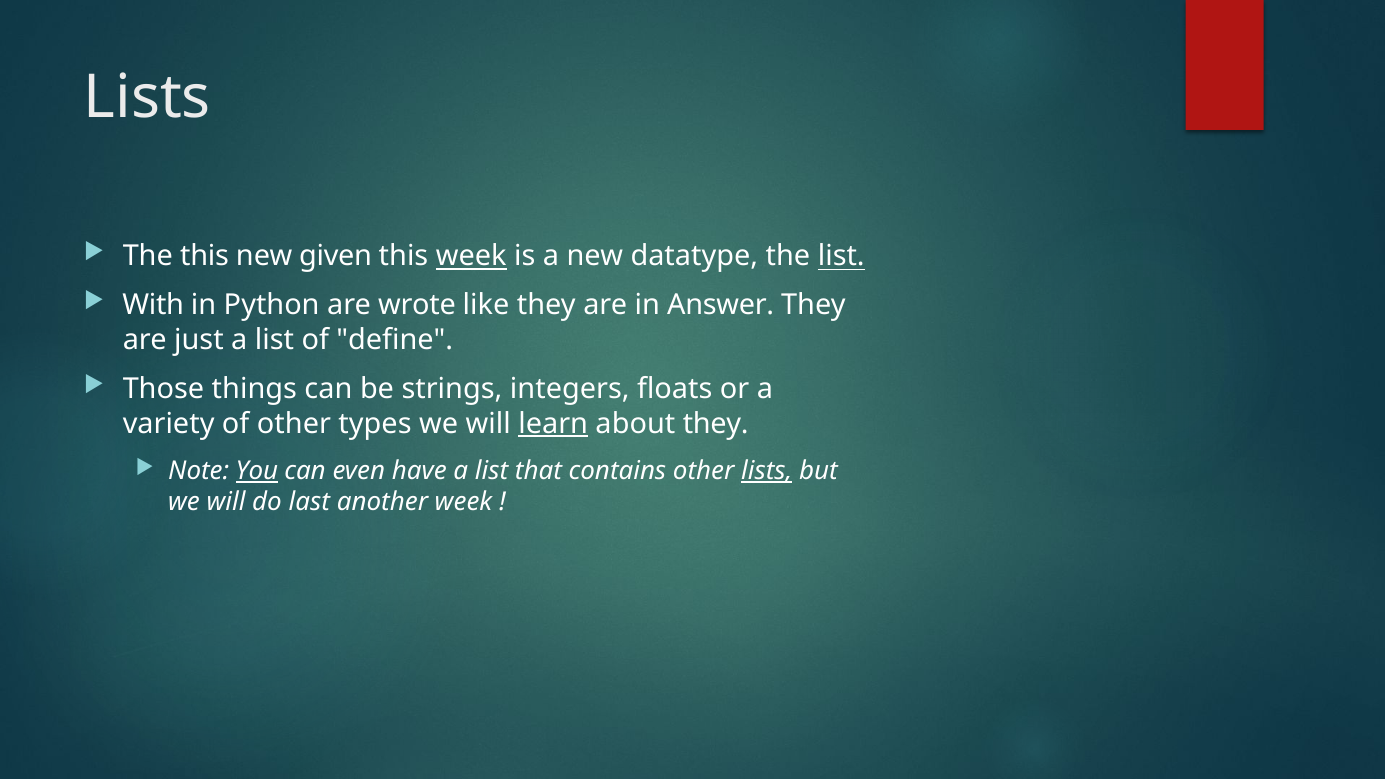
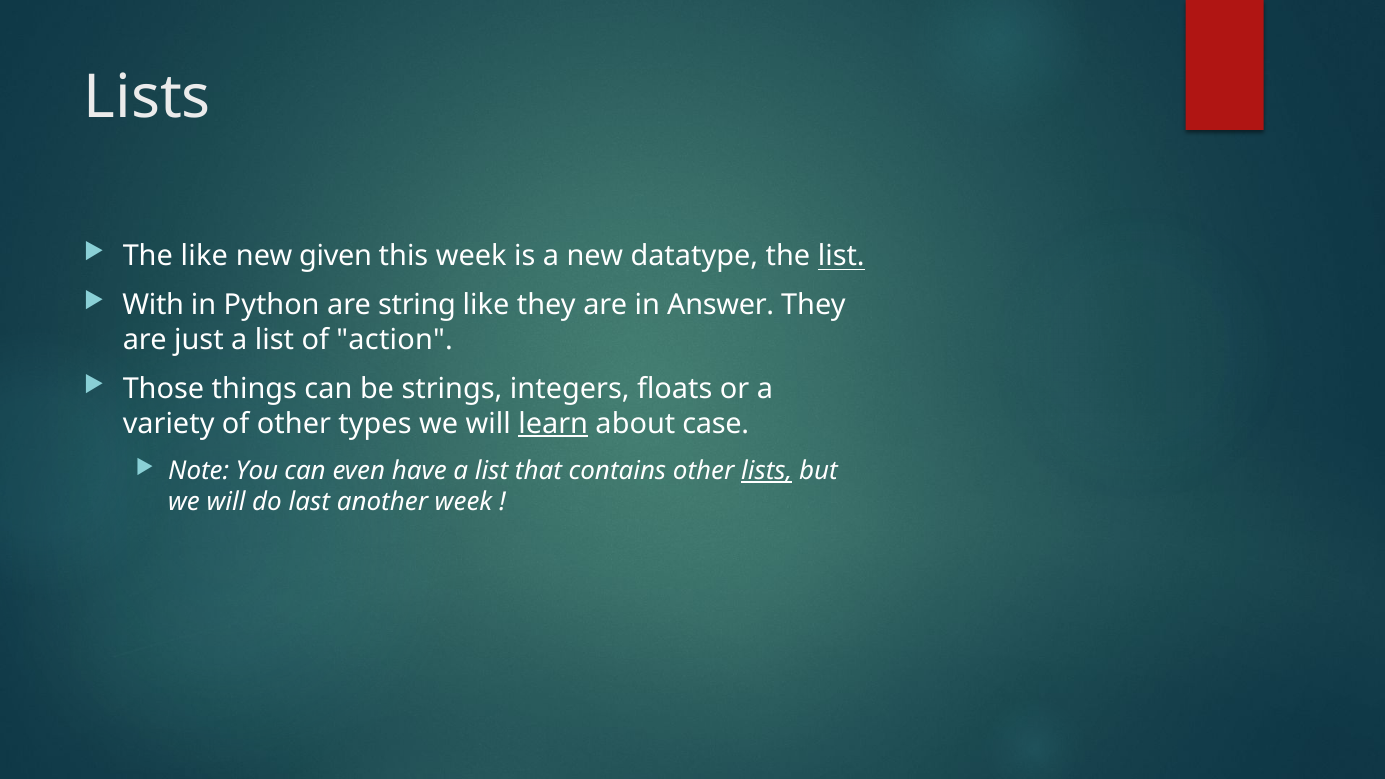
The this: this -> like
week at (471, 256) underline: present -> none
wrote: wrote -> string
define: define -> action
about they: they -> case
You underline: present -> none
